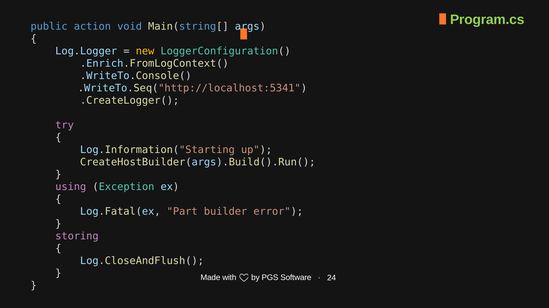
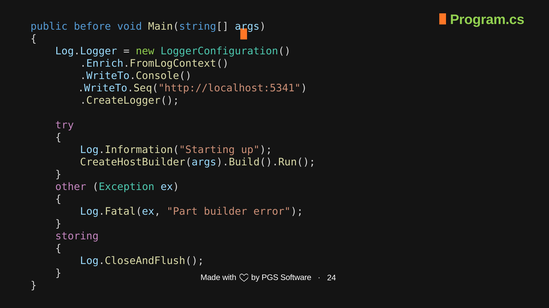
action: action -> before
new colour: yellow -> light green
using: using -> other
